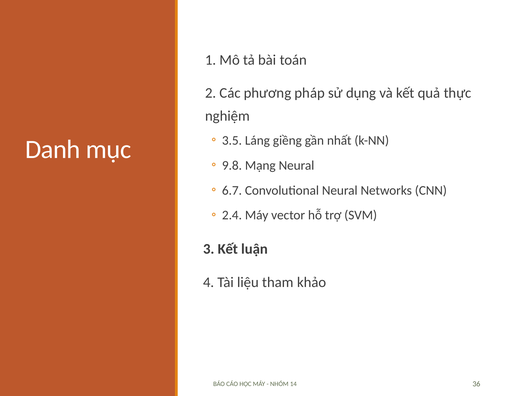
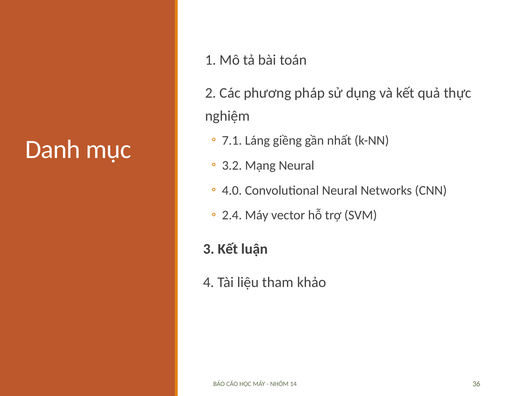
3.5: 3.5 -> 7.1
9.8: 9.8 -> 3.2
6.7: 6.7 -> 4.0
